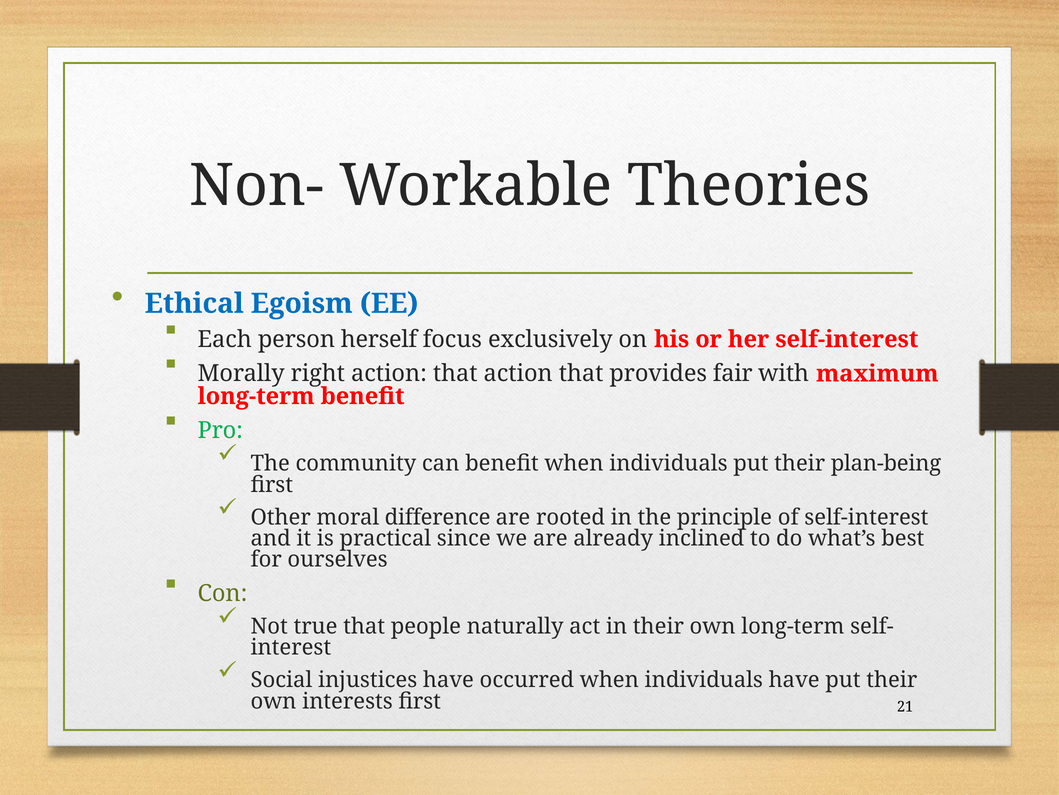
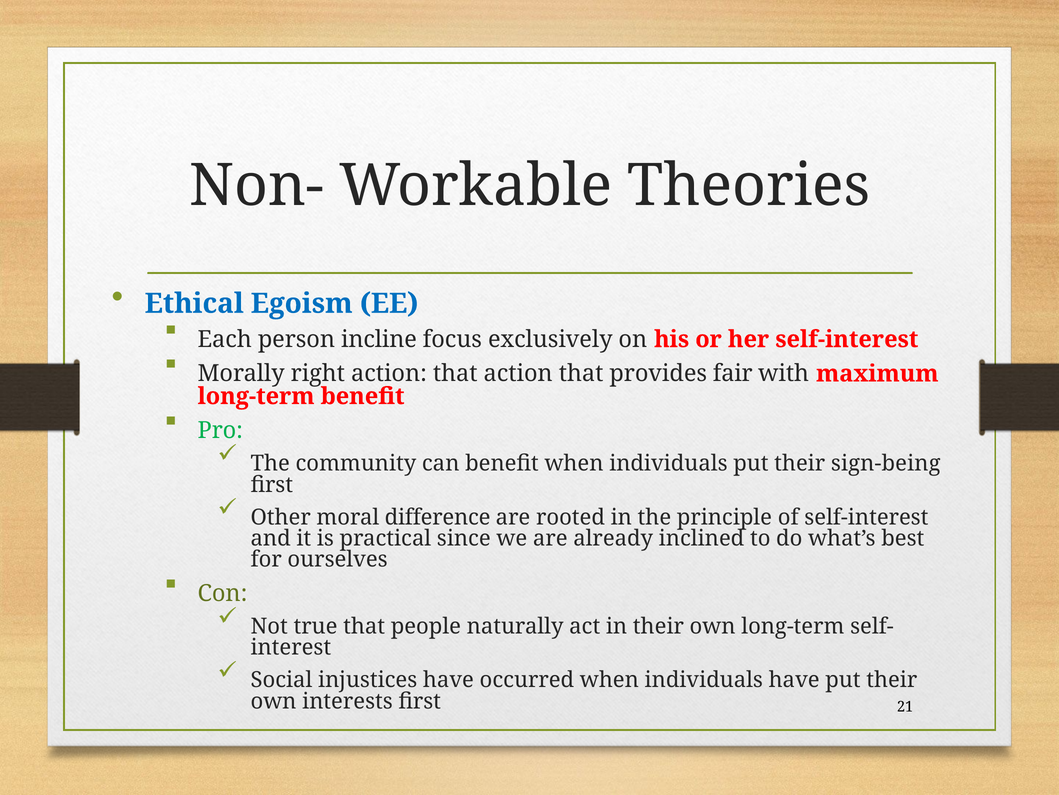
herself: herself -> incline
plan-being: plan-being -> sign-being
